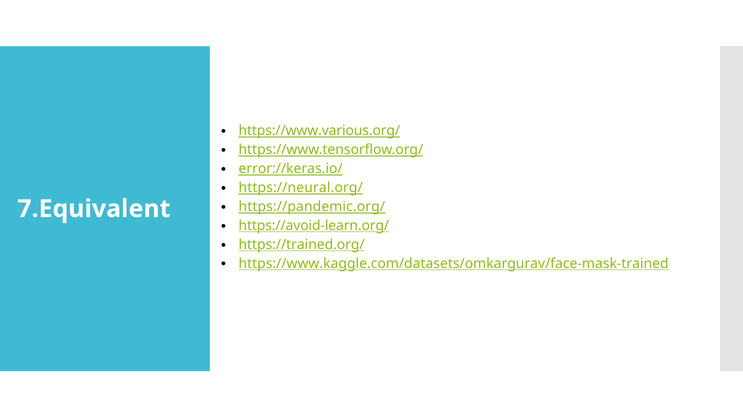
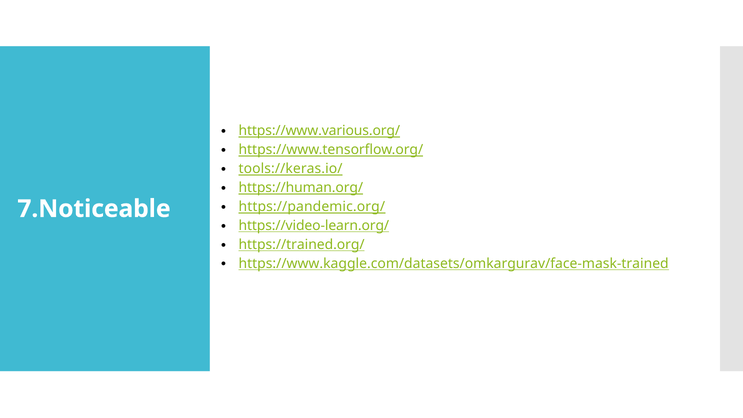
error://keras.io/: error://keras.io/ -> tools://keras.io/
https://neural.org/: https://neural.org/ -> https://human.org/
7.Equivalent: 7.Equivalent -> 7.Noticeable
https://avoid-learn.org/: https://avoid-learn.org/ -> https://video-learn.org/
